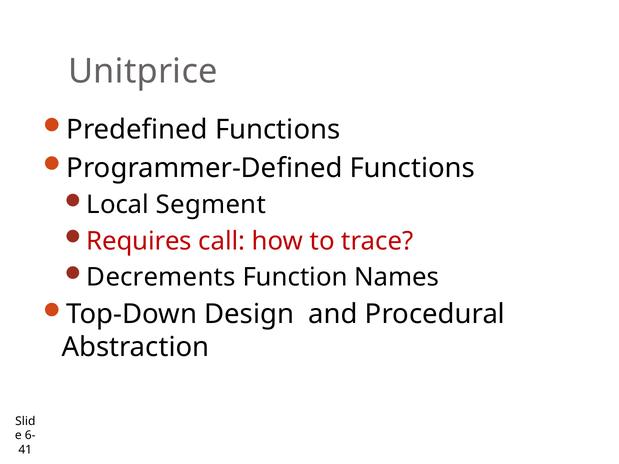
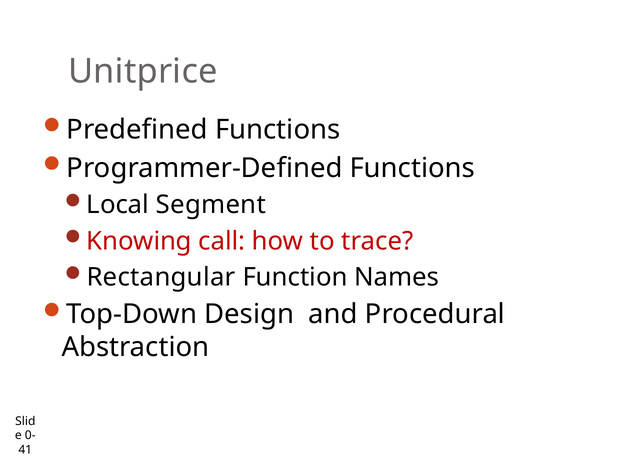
Requires: Requires -> Knowing
Decrements: Decrements -> Rectangular
6-: 6- -> 0-
